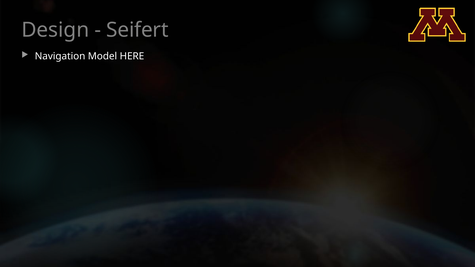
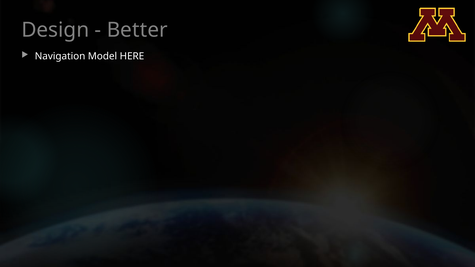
Seifert: Seifert -> Better
